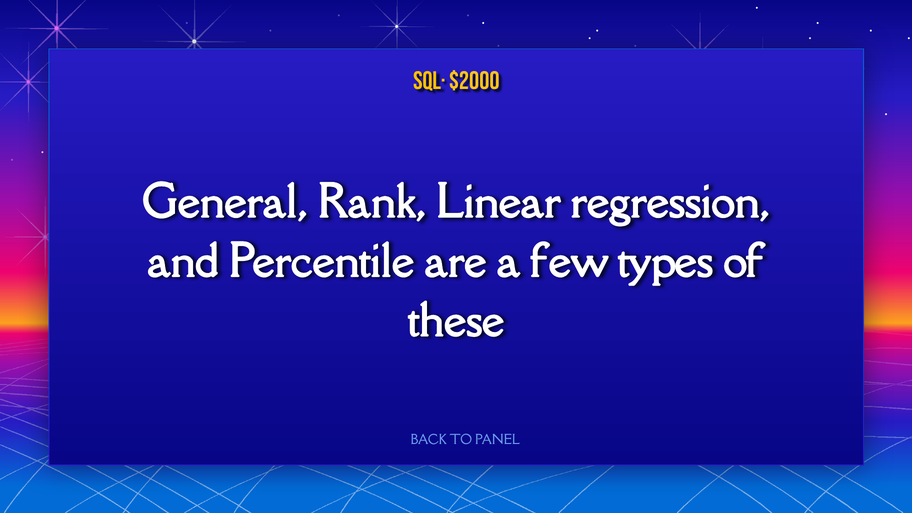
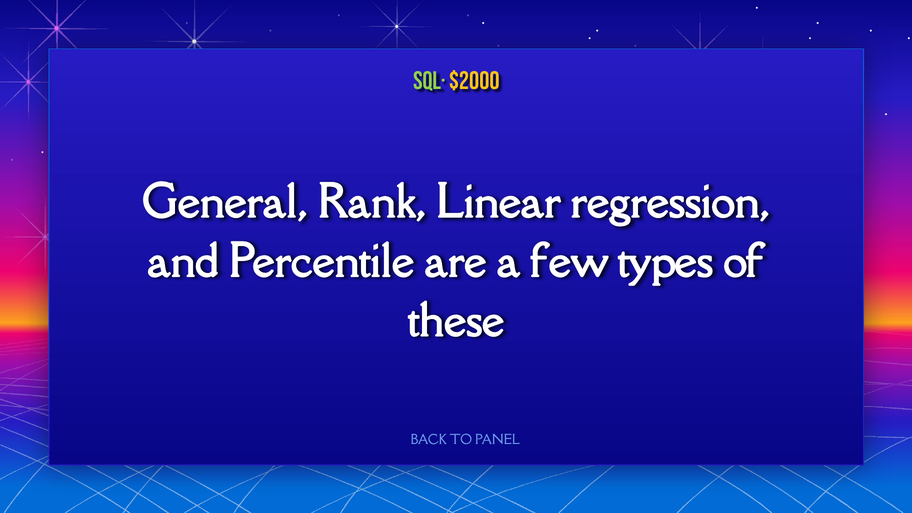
SQL· colour: yellow -> light green
